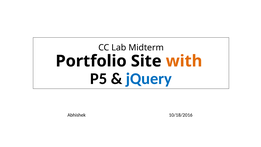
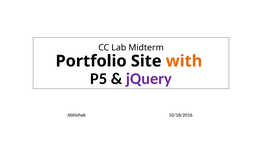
jQuery colour: blue -> purple
